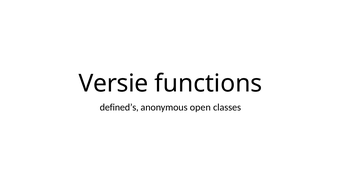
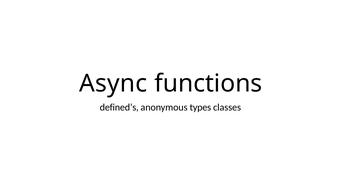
Versie: Versie -> Async
open: open -> types
